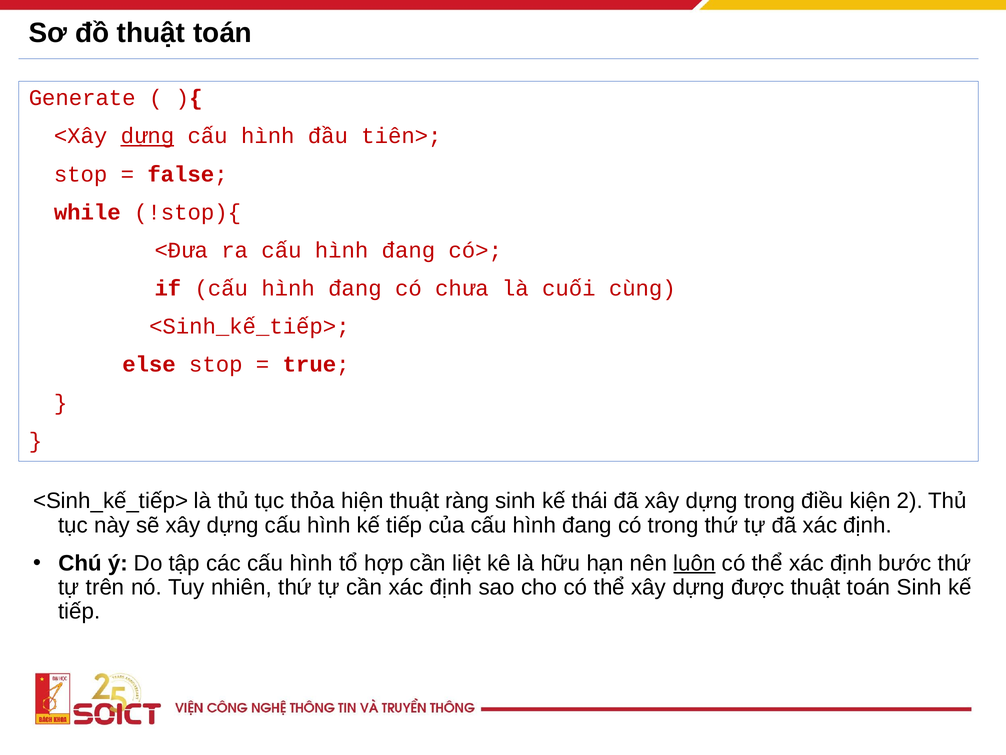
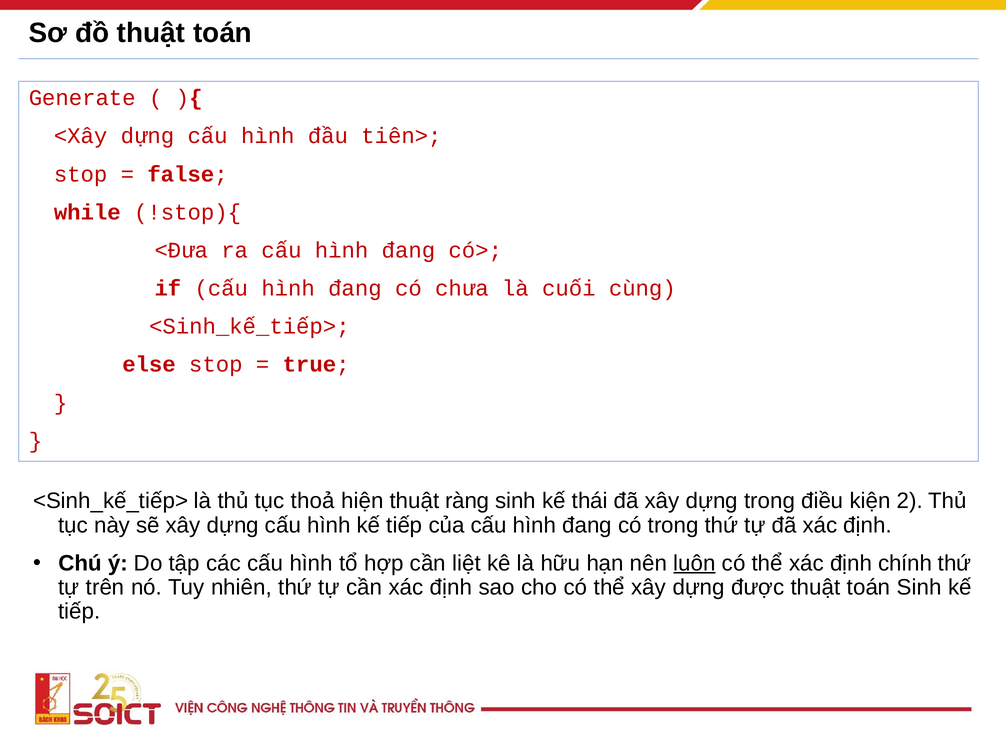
dựng at (147, 136) underline: present -> none
thỏa: thỏa -> thoả
bước: bước -> chính
